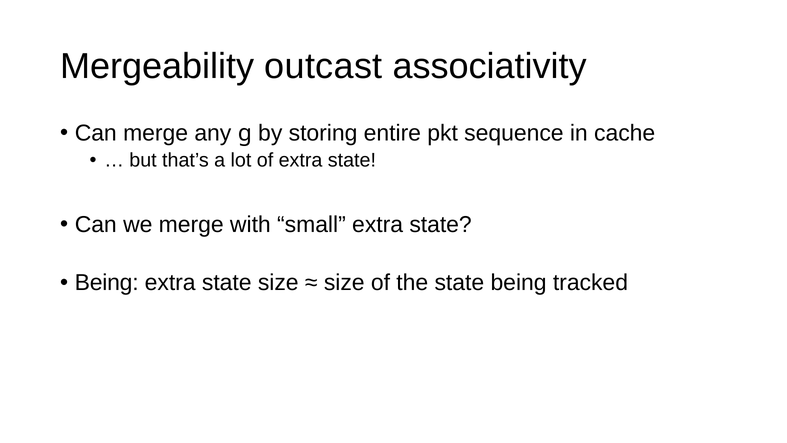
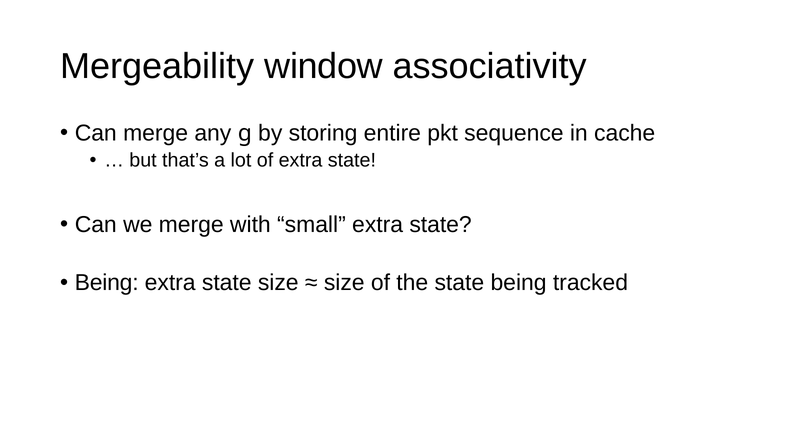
outcast: outcast -> window
